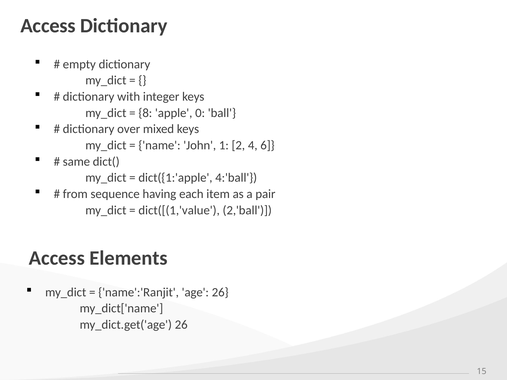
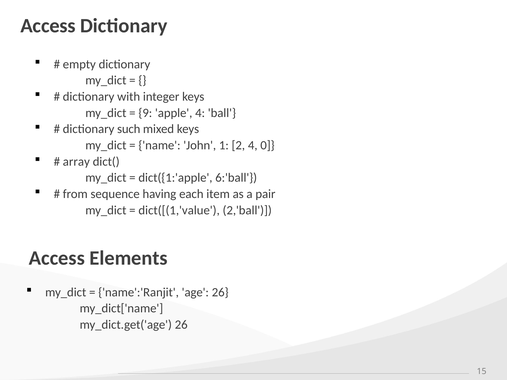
8: 8 -> 9
apple 0: 0 -> 4
over: over -> such
6: 6 -> 0
same: same -> array
4:'ball: 4:'ball -> 6:'ball
